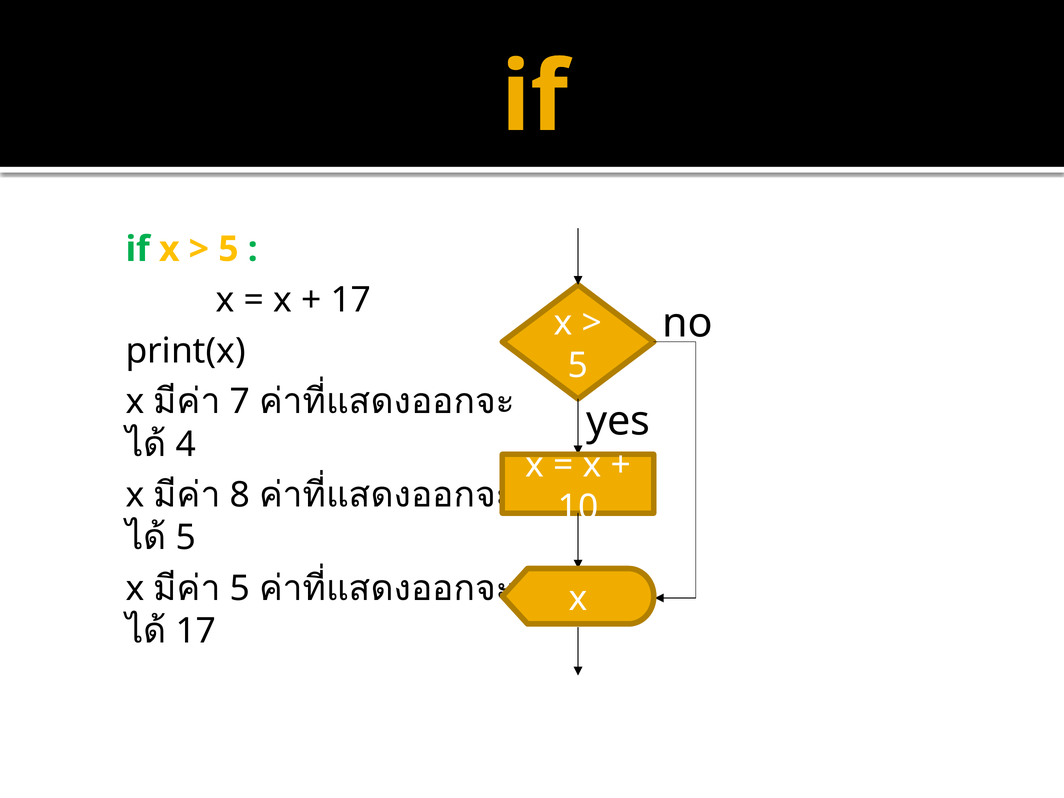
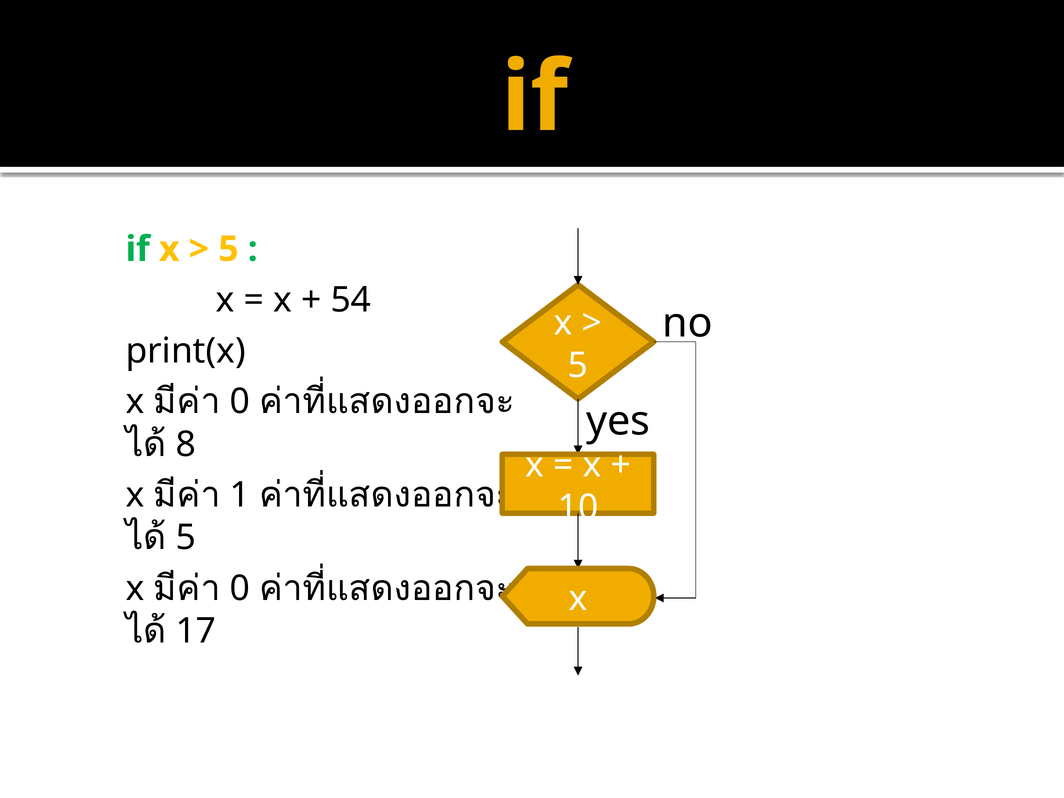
17 at (351, 300): 17 -> 54
7 at (240, 402): 7 -> 0
4: 4 -> 8
8: 8 -> 1
5 at (240, 589): 5 -> 0
